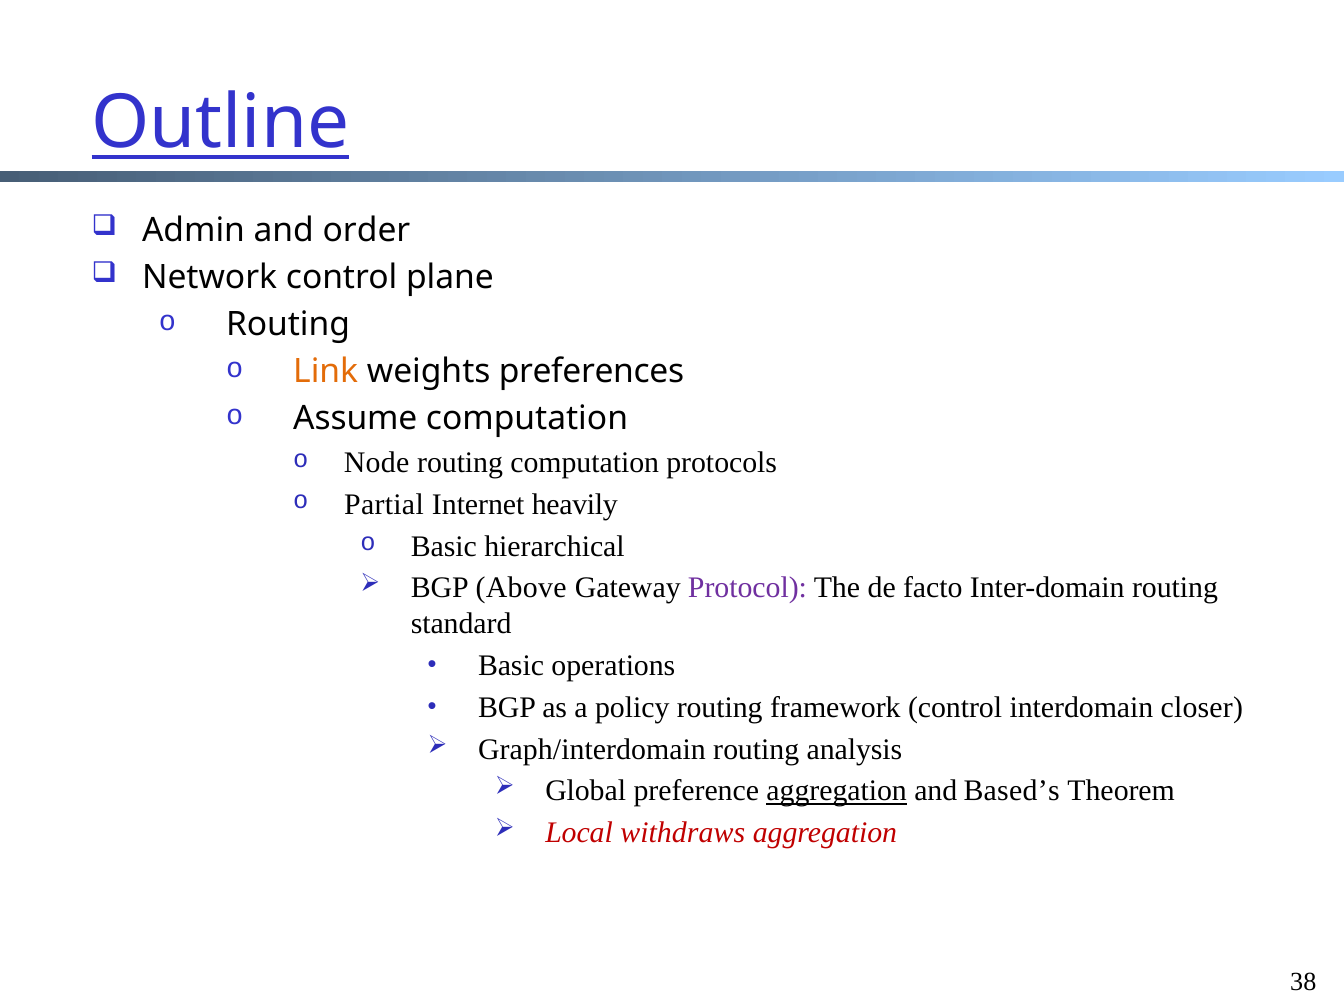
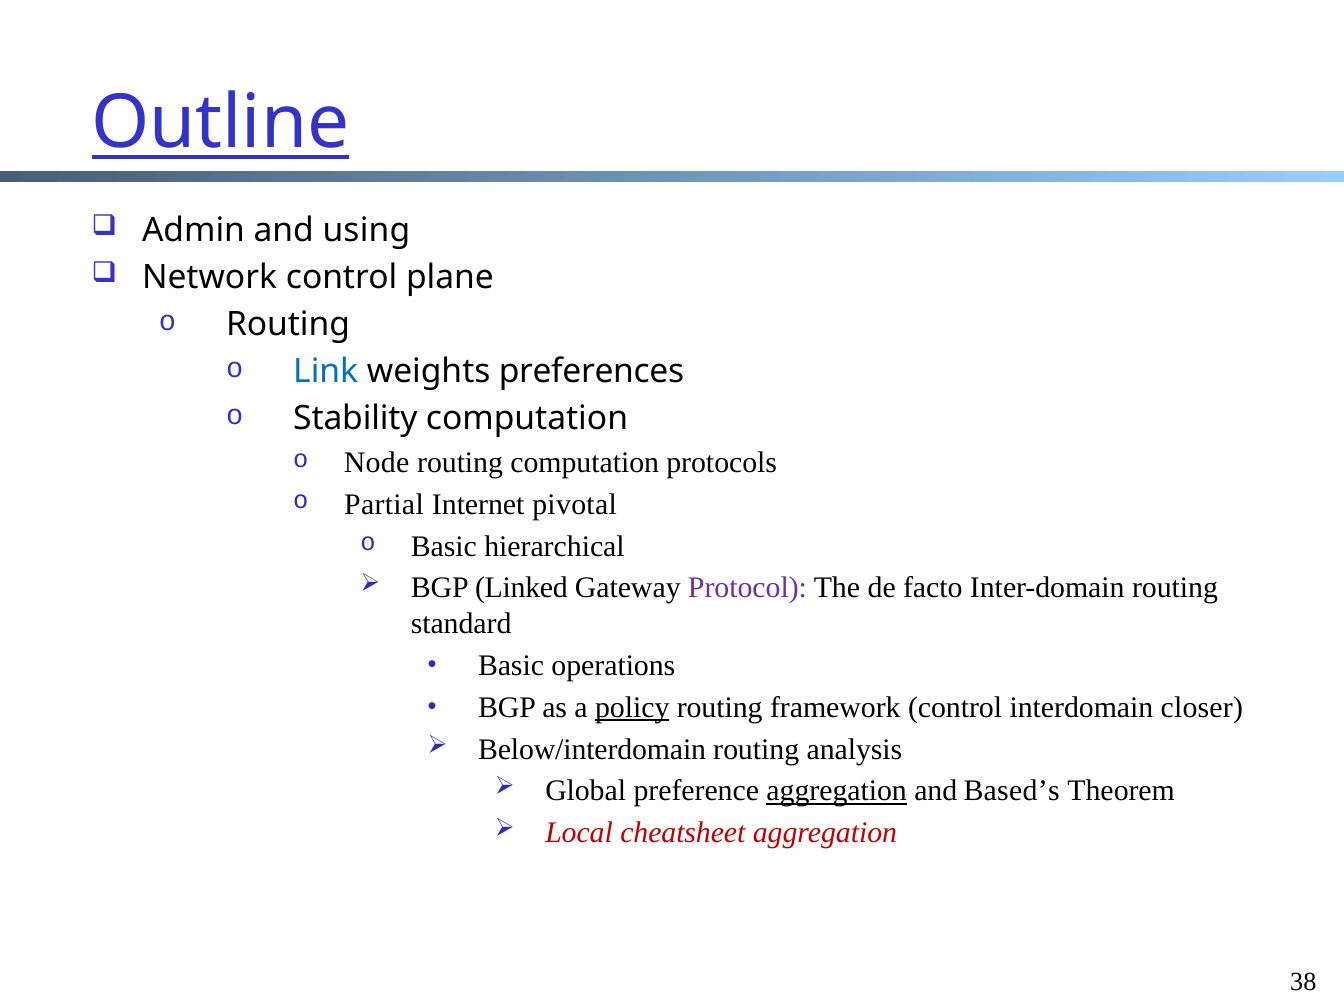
order: order -> using
Link colour: orange -> blue
Assume: Assume -> Stability
heavily: heavily -> pivotal
Above: Above -> Linked
policy underline: none -> present
Graph/interdomain: Graph/interdomain -> Below/interdomain
withdraws: withdraws -> cheatsheet
